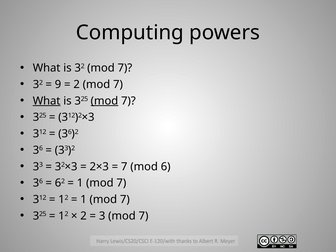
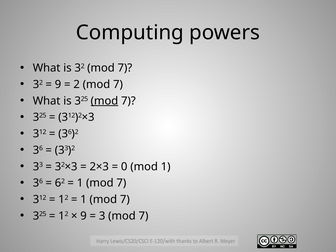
What at (47, 101) underline: present -> none
7 at (124, 167): 7 -> 0
mod 6: 6 -> 1
2 at (83, 216): 2 -> 9
